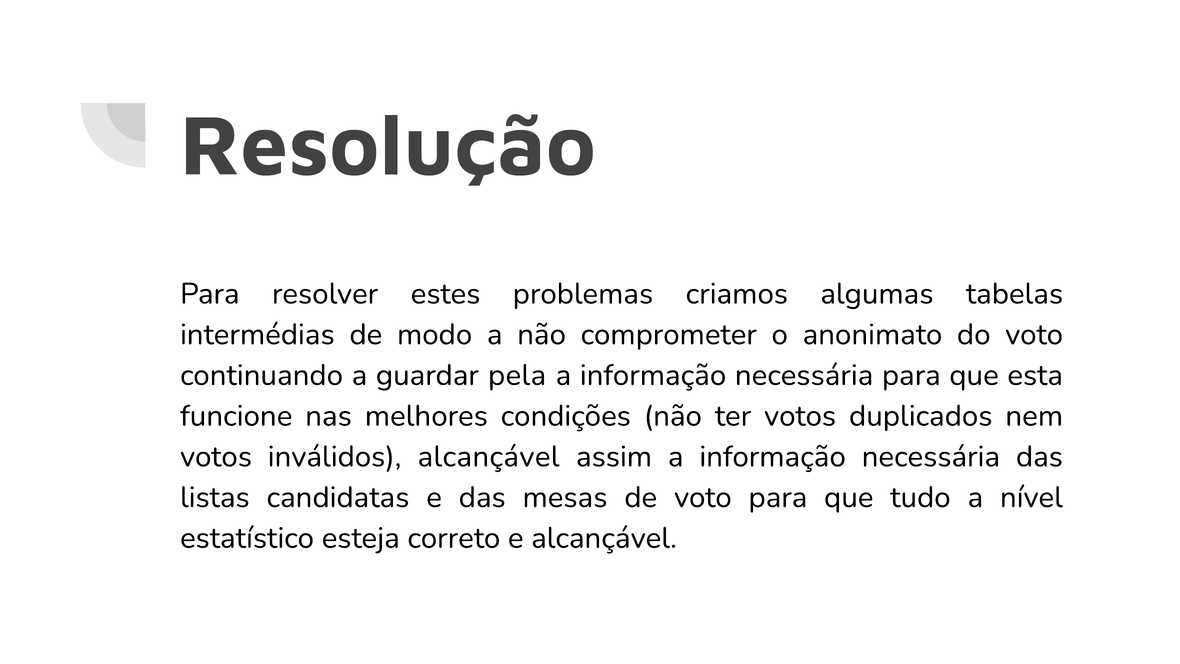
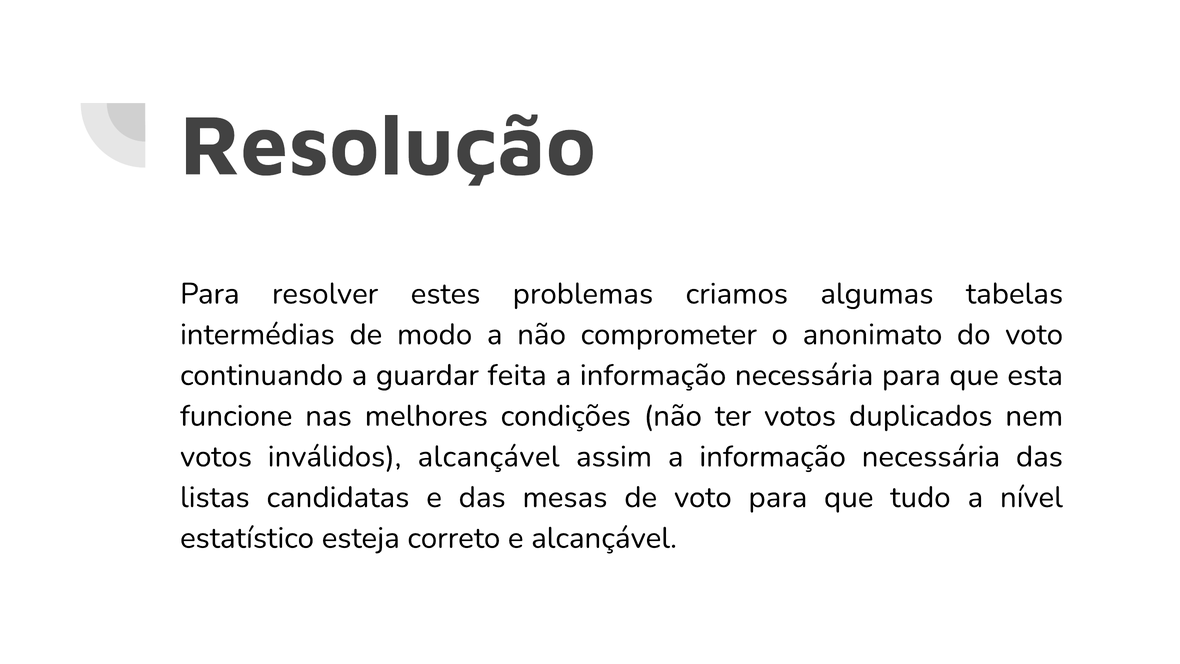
pela: pela -> feita
